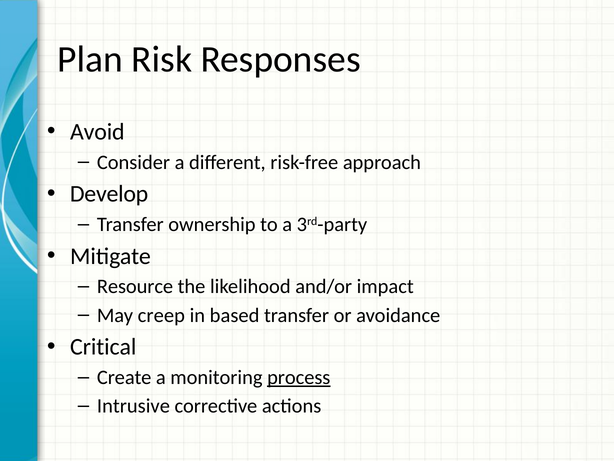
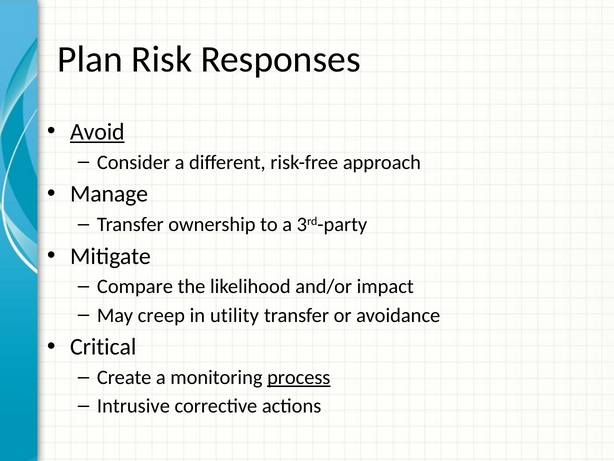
Avoid underline: none -> present
Develop: Develop -> Manage
Resource: Resource -> Compare
based: based -> utility
